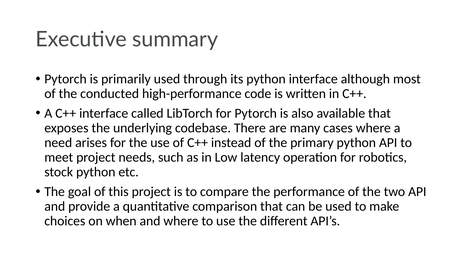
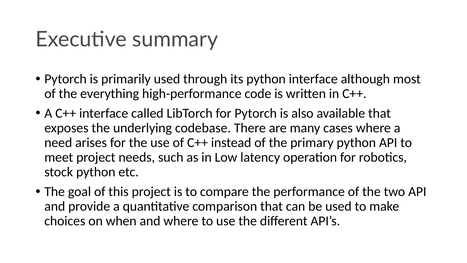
conducted: conducted -> everything
